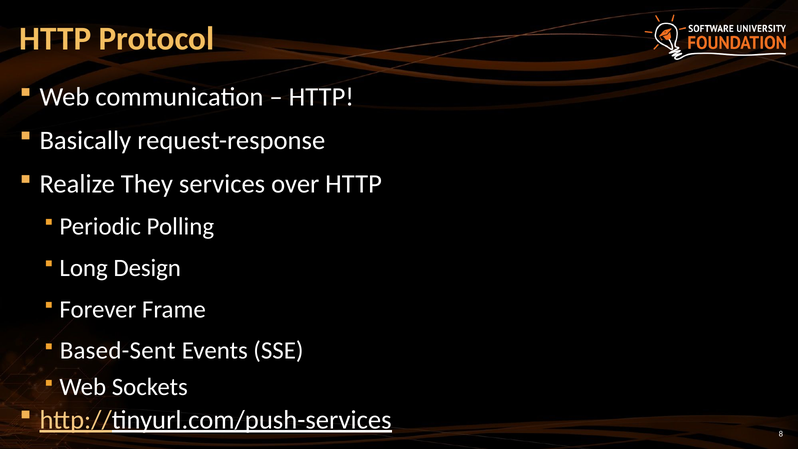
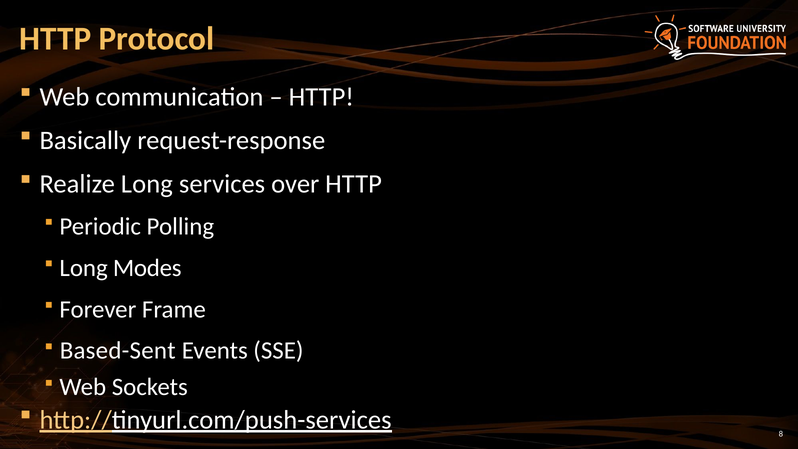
Realize They: They -> Long
Design: Design -> Modes
